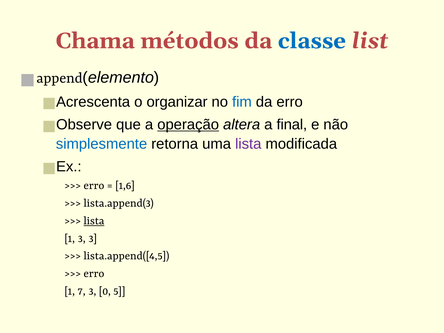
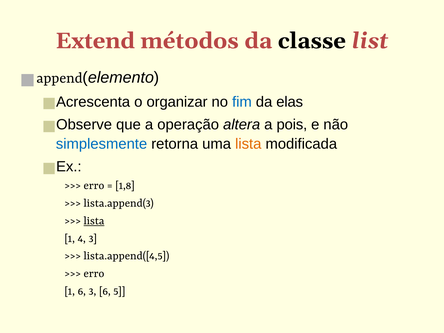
Chama: Chama -> Extend
classe colour: blue -> black
da erro: erro -> elas
operação underline: present -> none
final: final -> pois
lista at (248, 144) colour: purple -> orange
1,6: 1,6 -> 1,8
1 3: 3 -> 4
1 7: 7 -> 6
3 0: 0 -> 6
